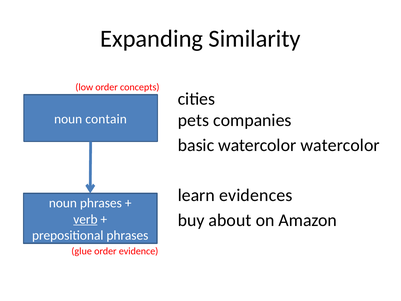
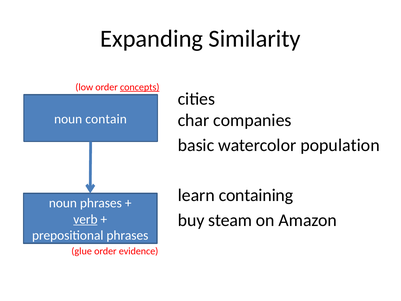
concepts underline: none -> present
pets: pets -> char
watercolor watercolor: watercolor -> population
evidences: evidences -> containing
about: about -> steam
